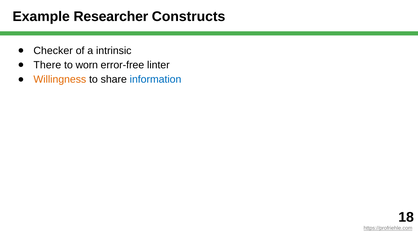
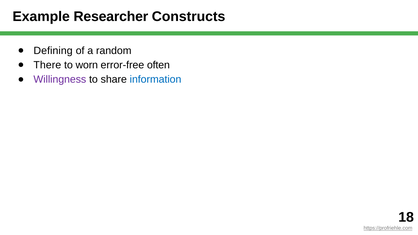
Checker: Checker -> Defining
intrinsic: intrinsic -> random
linter: linter -> often
Willingness colour: orange -> purple
